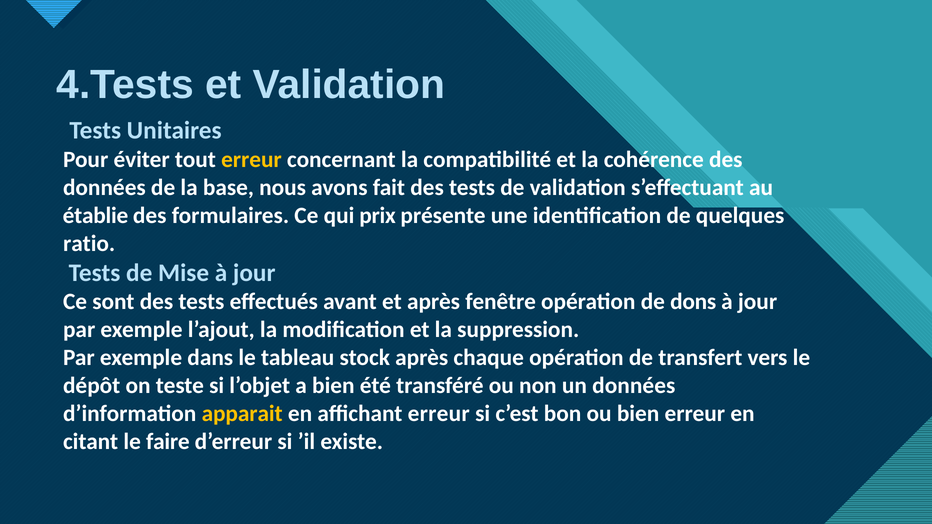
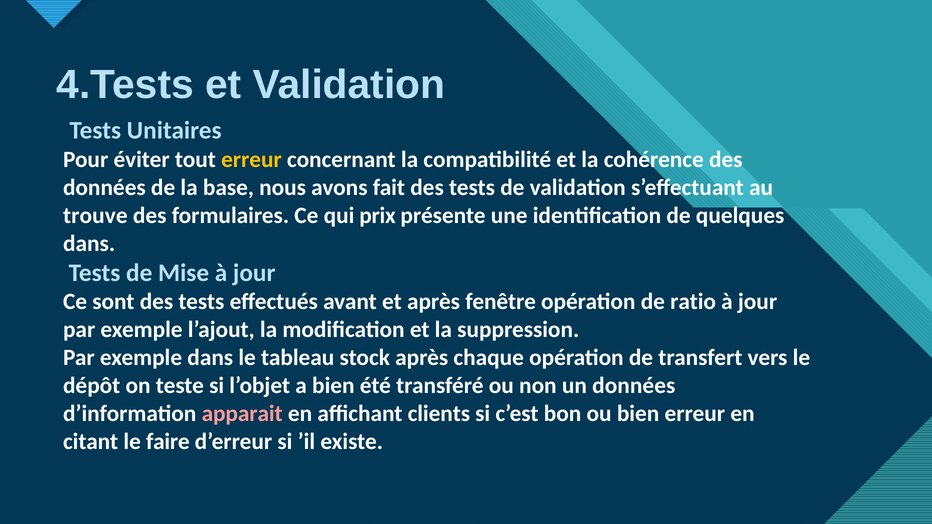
établie: établie -> trouve
ratio at (89, 244): ratio -> dans
dons: dons -> ratio
apparait colour: yellow -> pink
affichant erreur: erreur -> clients
